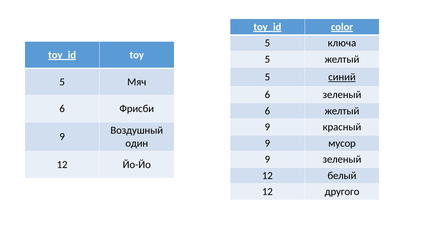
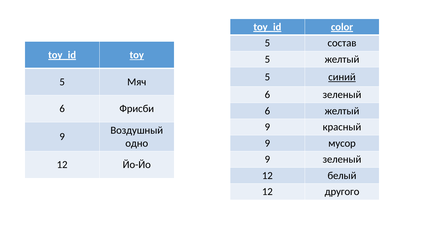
ключа: ключа -> состав
toy underline: none -> present
один: один -> одно
